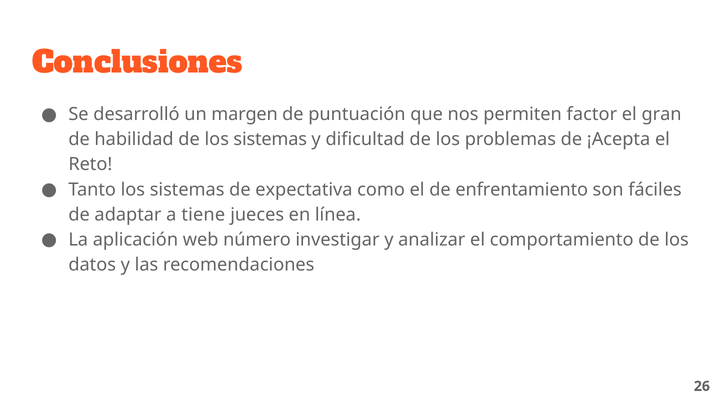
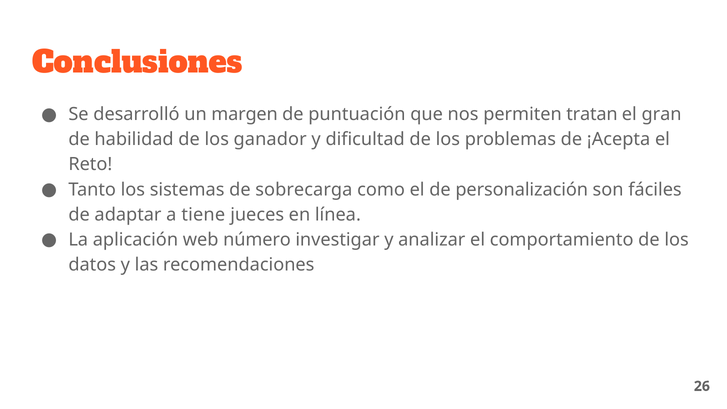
factor: factor -> tratan
de los sistemas: sistemas -> ganador
expectativa: expectativa -> sobrecarga
enfrentamiento: enfrentamiento -> personalización
